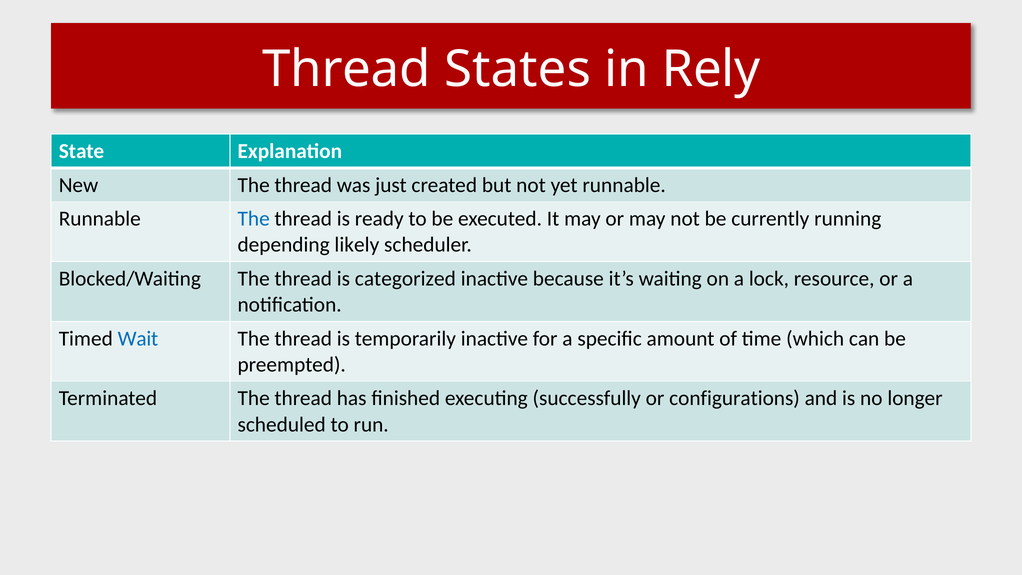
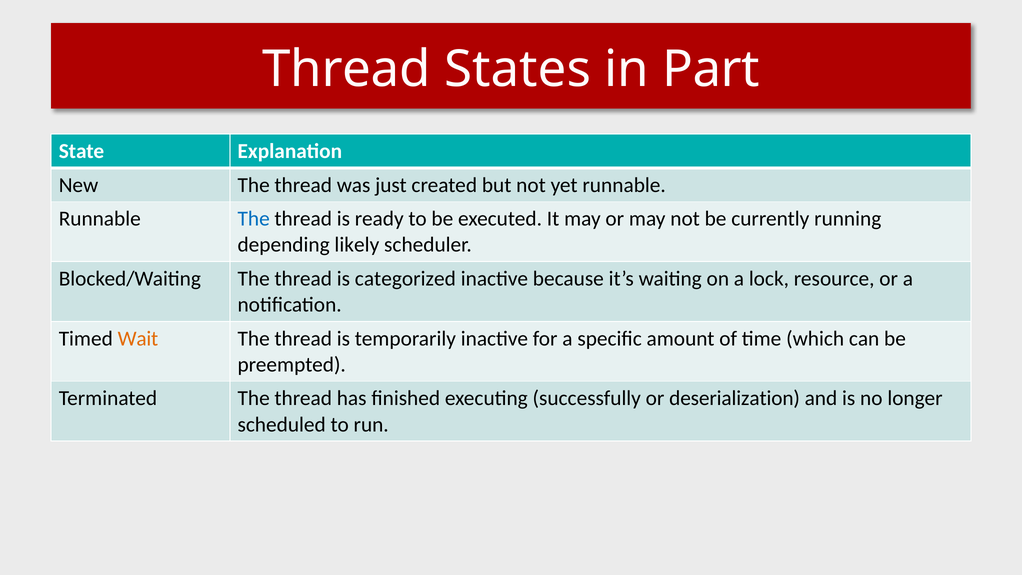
Rely: Rely -> Part
Wait colour: blue -> orange
configurations: configurations -> deserialization
